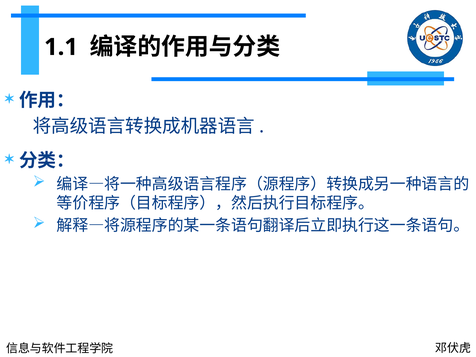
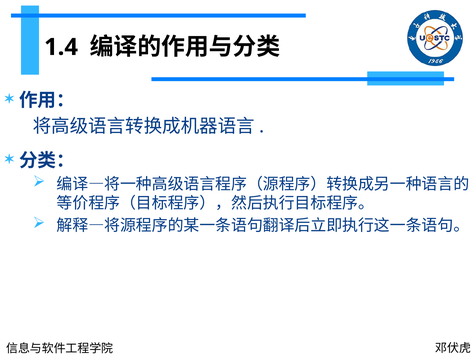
1.1: 1.1 -> 1.4
